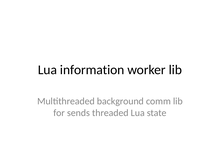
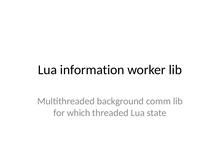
sends: sends -> which
